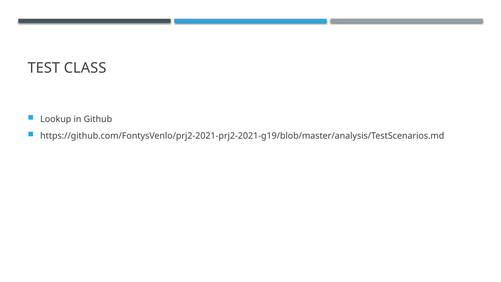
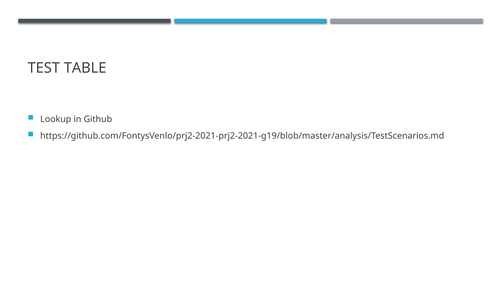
CLASS: CLASS -> TABLE
